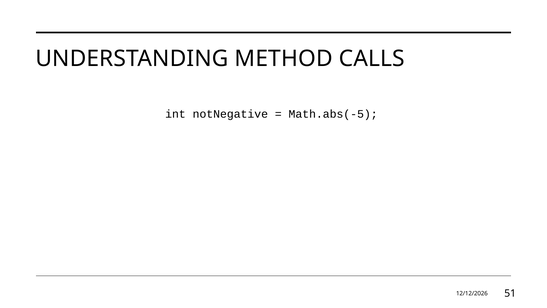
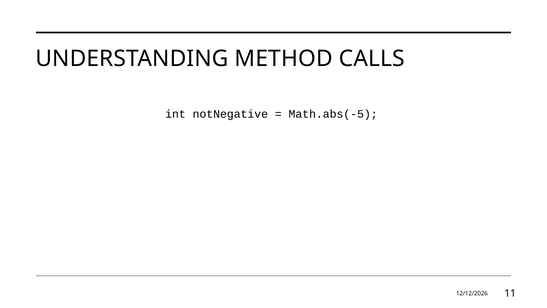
51: 51 -> 11
